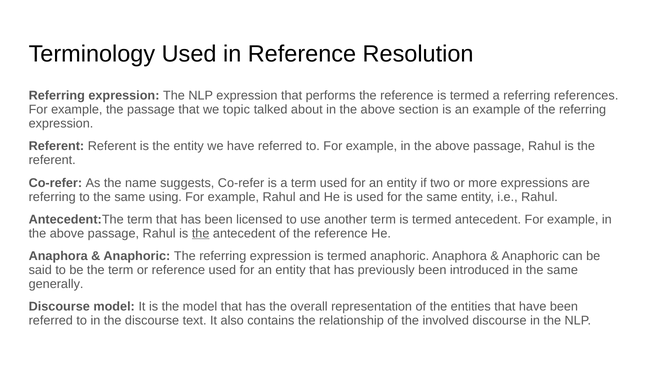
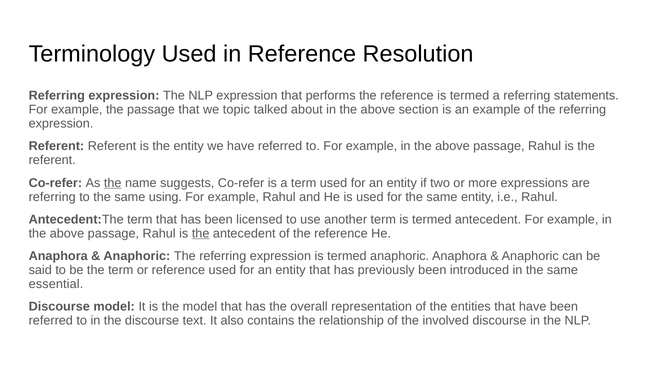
references: references -> statements
the at (113, 183) underline: none -> present
generally: generally -> essential
